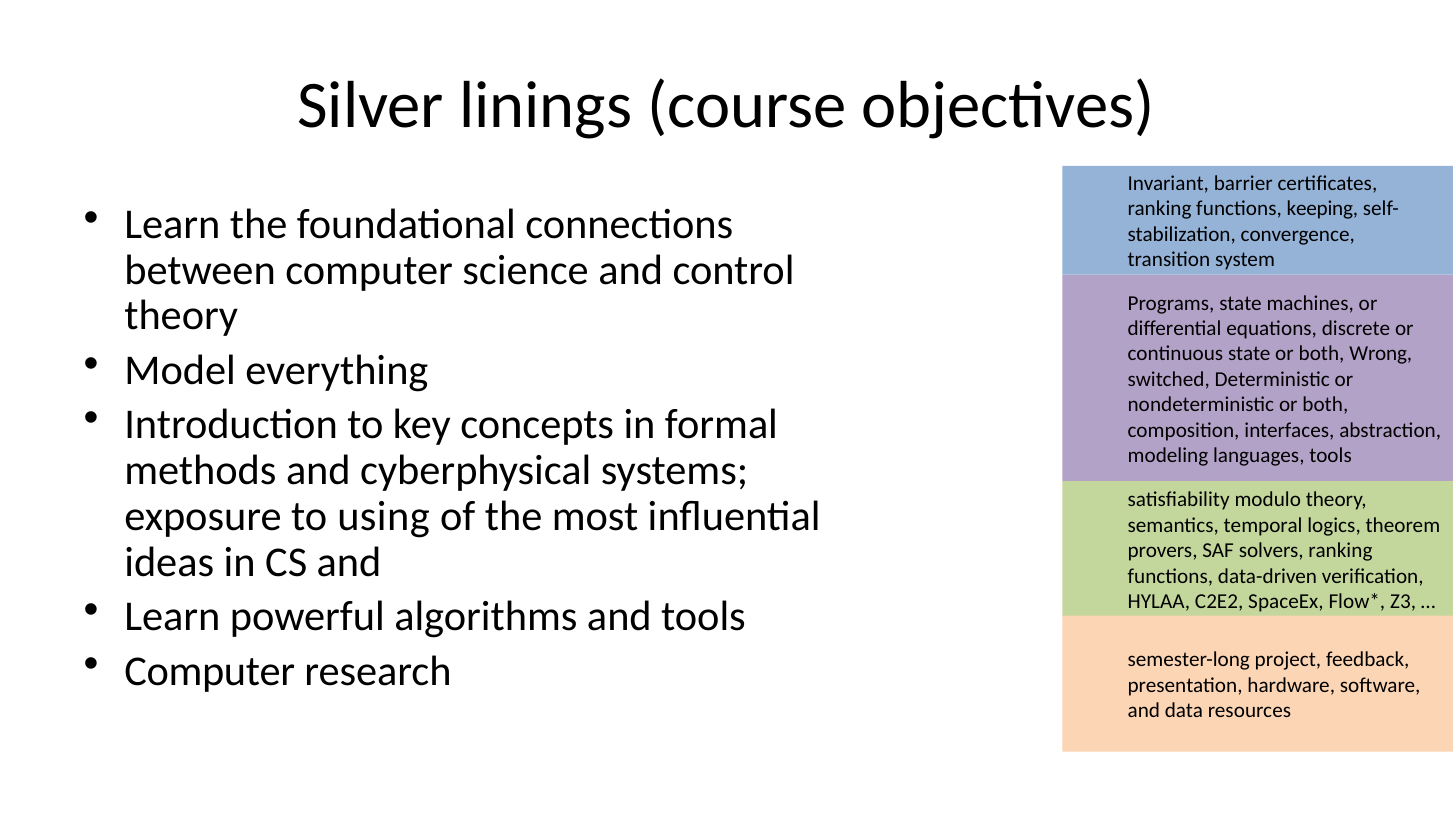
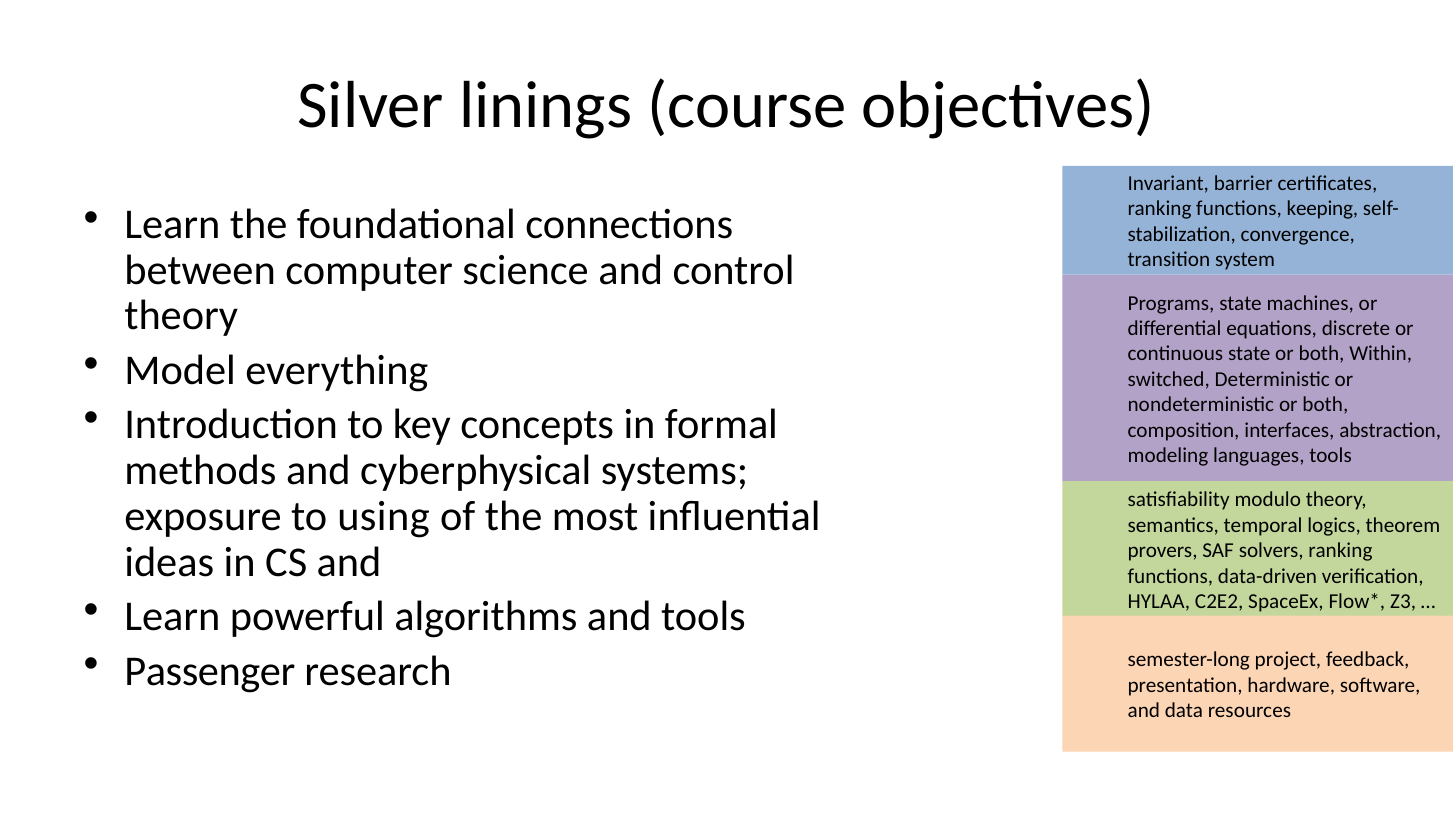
Wrong: Wrong -> Within
Computer at (210, 671): Computer -> Passenger
